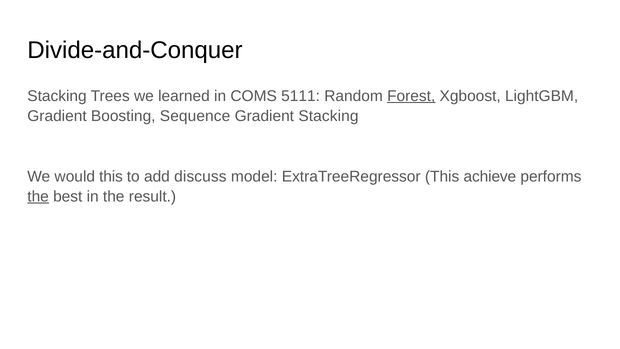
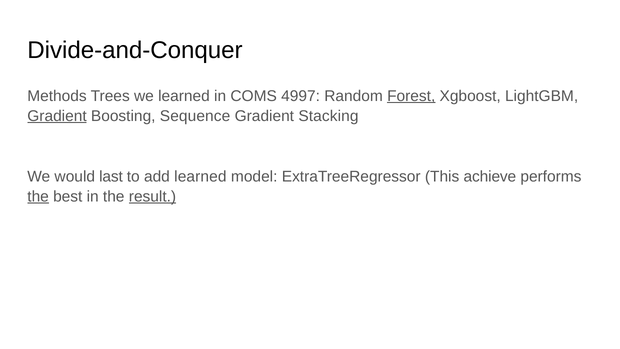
Stacking at (57, 96): Stacking -> Methods
5111: 5111 -> 4997
Gradient at (57, 116) underline: none -> present
would this: this -> last
add discuss: discuss -> learned
result underline: none -> present
